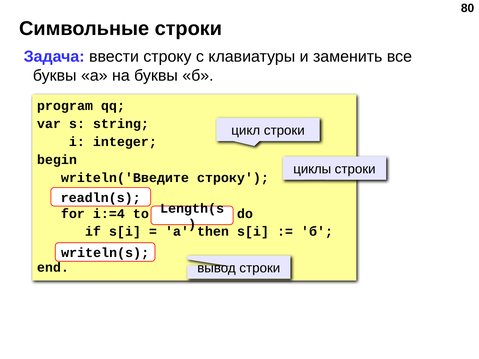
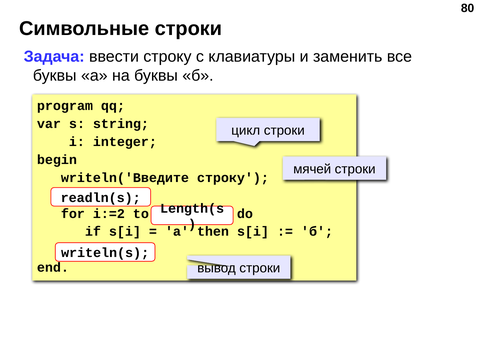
циклы: циклы -> мячей
i:=4: i:=4 -> i:=2
